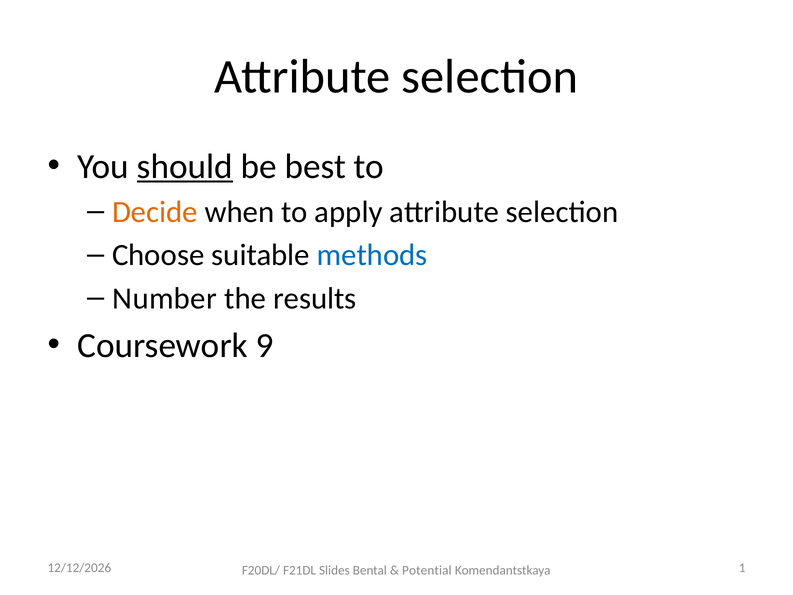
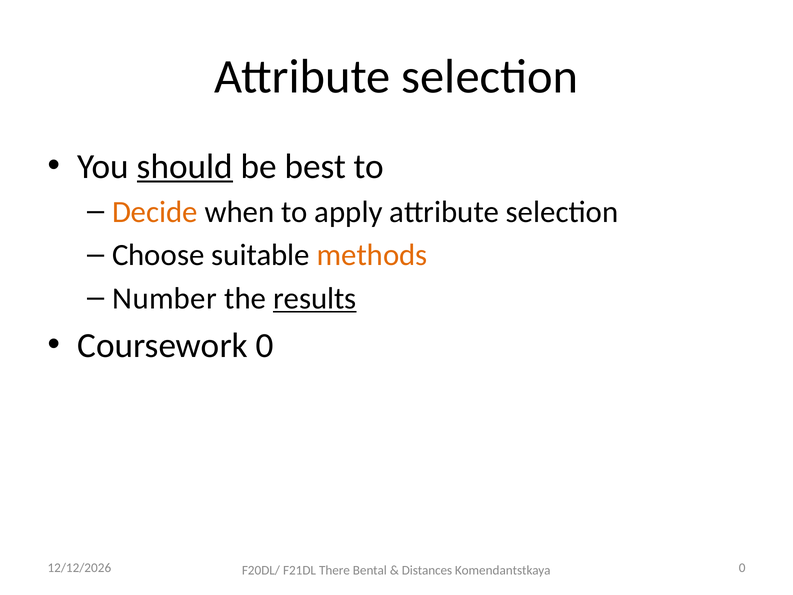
methods colour: blue -> orange
results underline: none -> present
Coursework 9: 9 -> 0
Slides: Slides -> There
Potential: Potential -> Distances
Komendantstkaya 1: 1 -> 0
